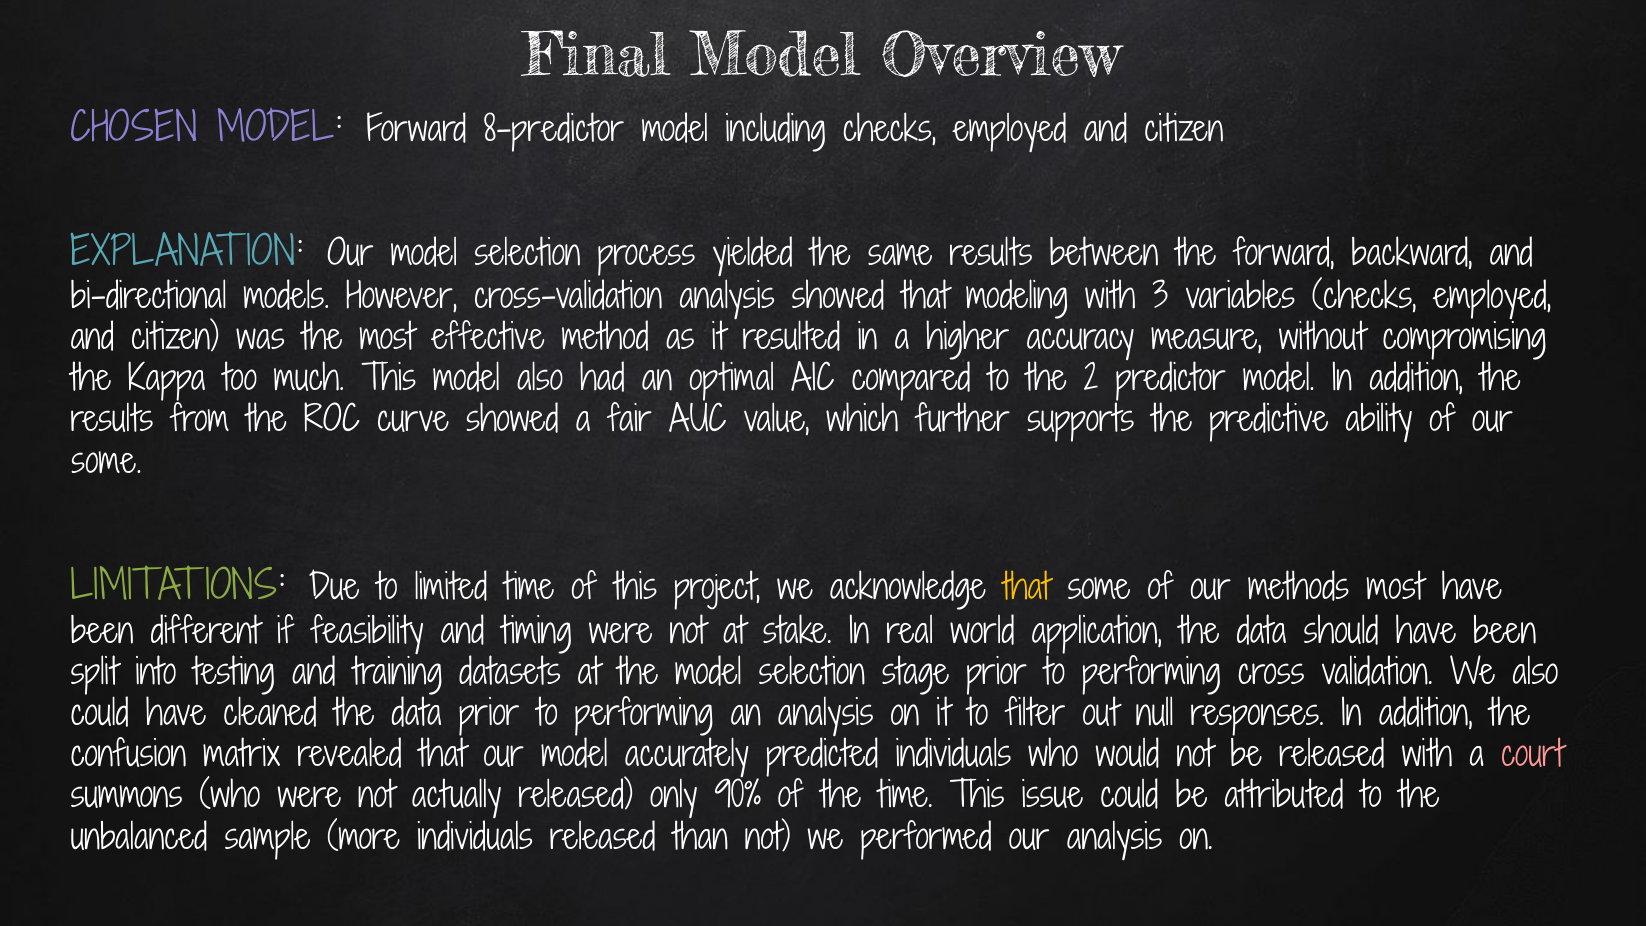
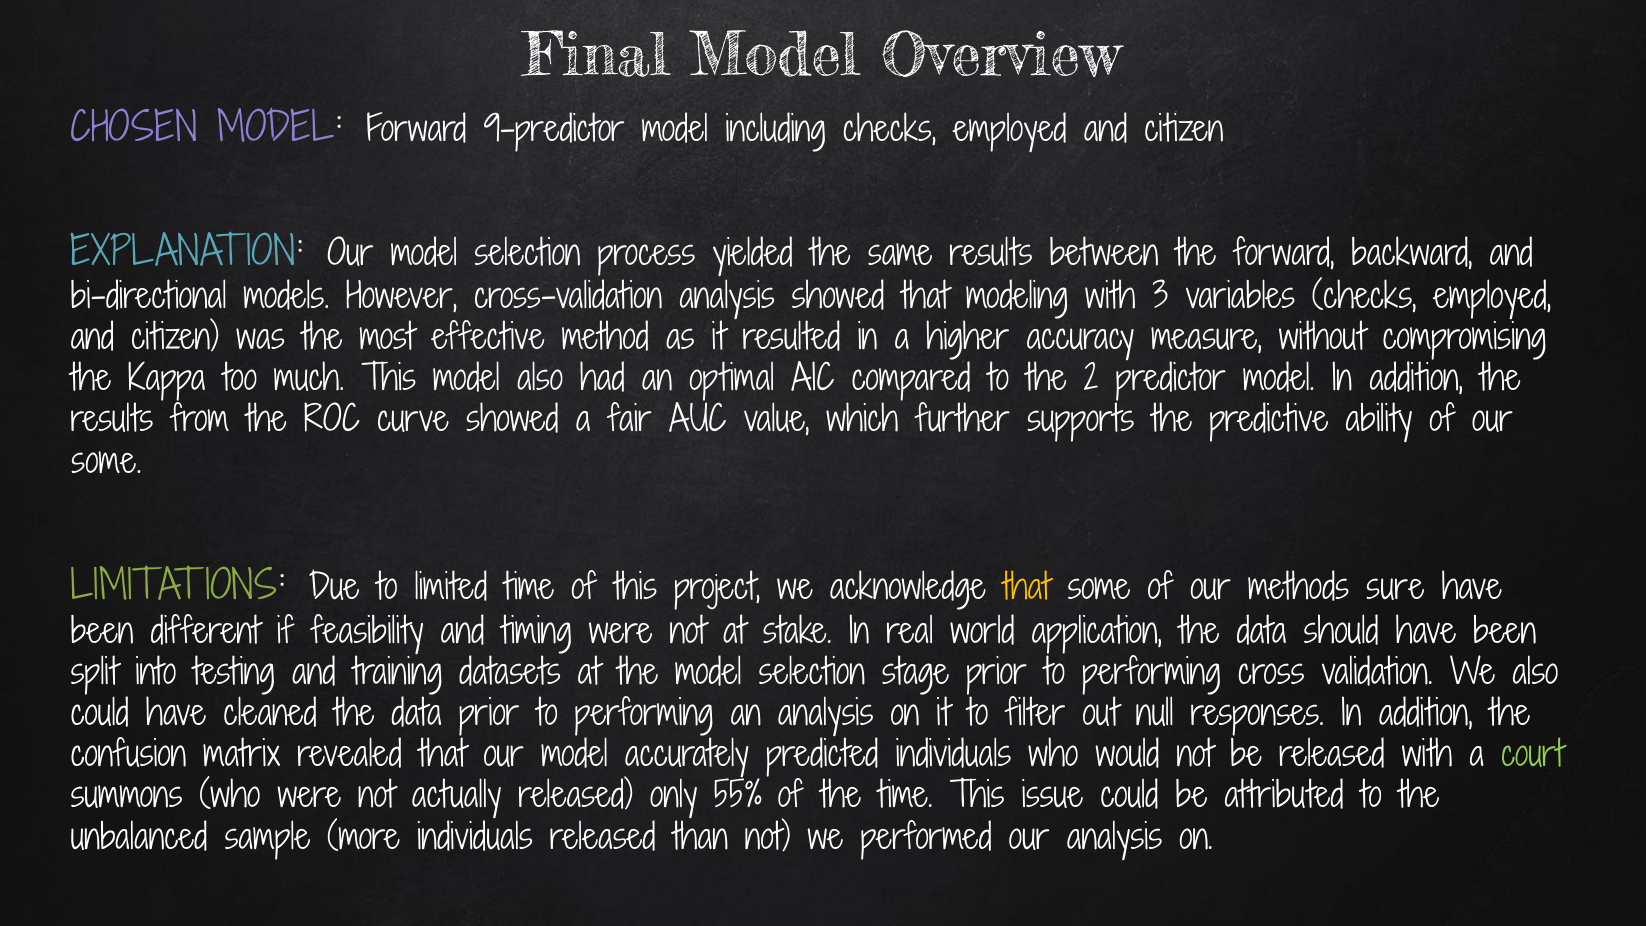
8-predictor: 8-predictor -> 9-predictor
methods most: most -> sure
court colour: pink -> light green
90%: 90% -> 55%
